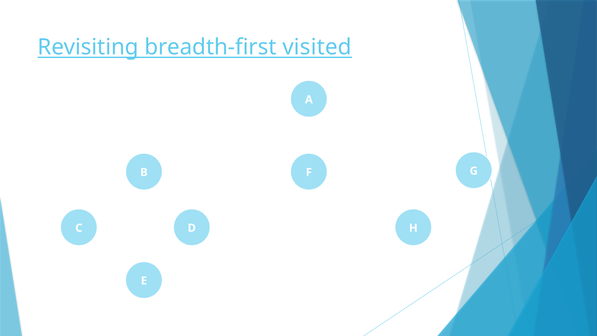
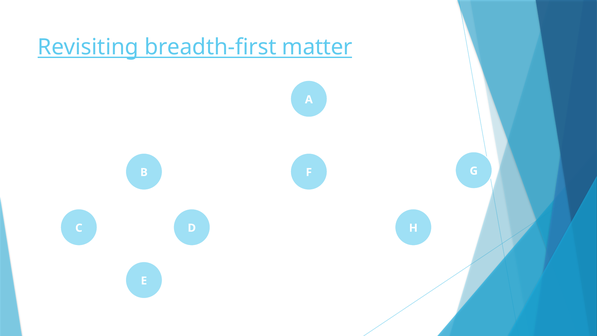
visited: visited -> matter
